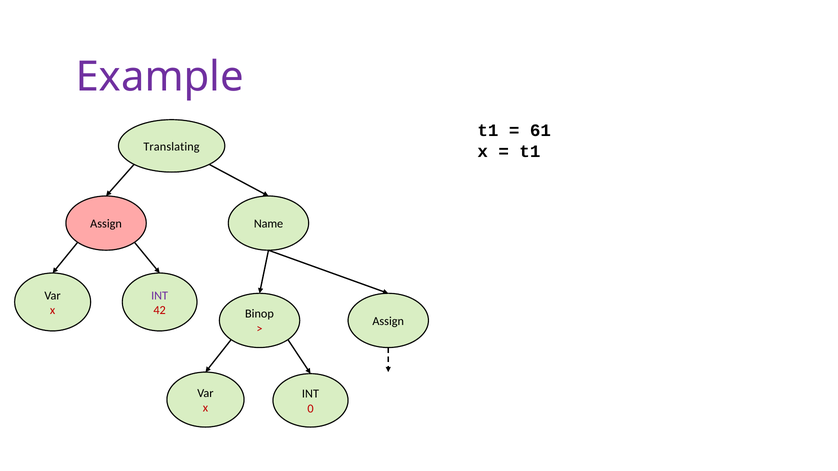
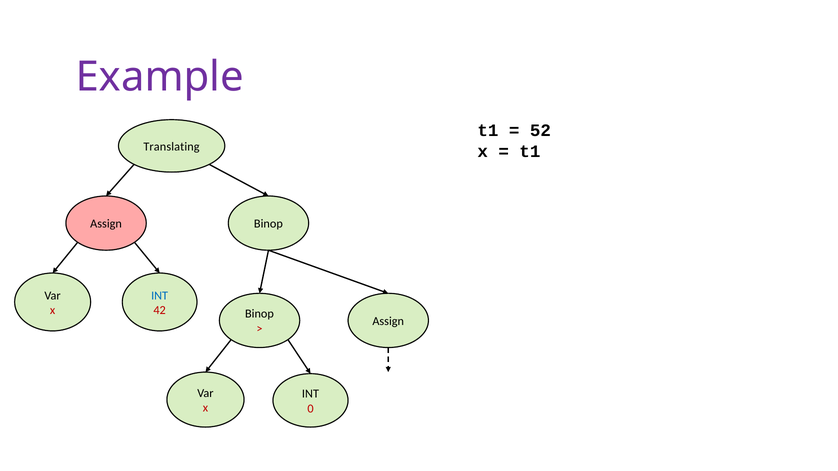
61: 61 -> 52
Name at (268, 224): Name -> Binop
INT at (160, 296) colour: purple -> blue
